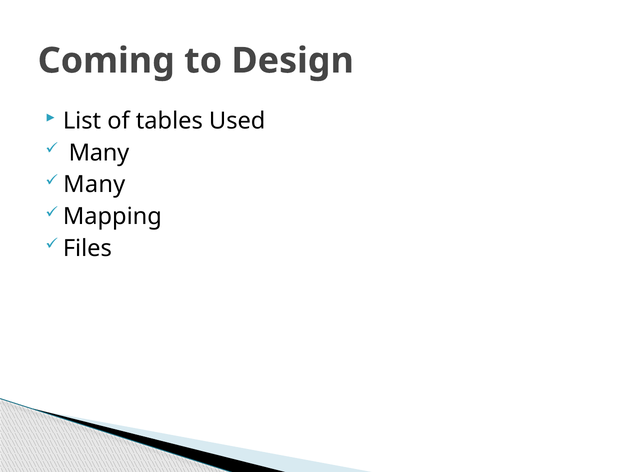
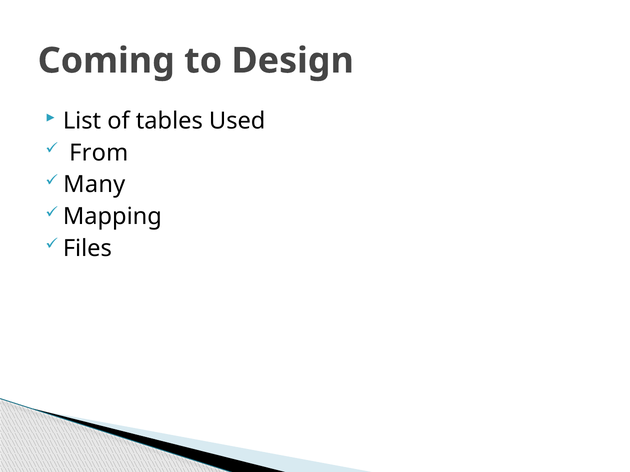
Many at (99, 153): Many -> From
